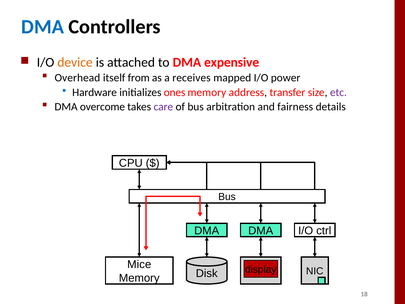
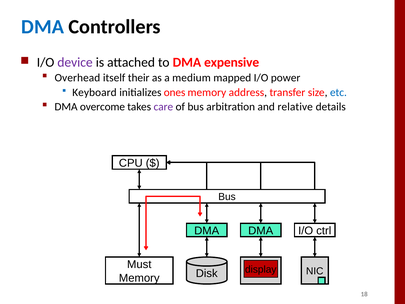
device colour: orange -> purple
from: from -> their
receives: receives -> medium
Hardware: Hardware -> Keyboard
etc colour: purple -> blue
fairness: fairness -> relative
Mice: Mice -> Must
